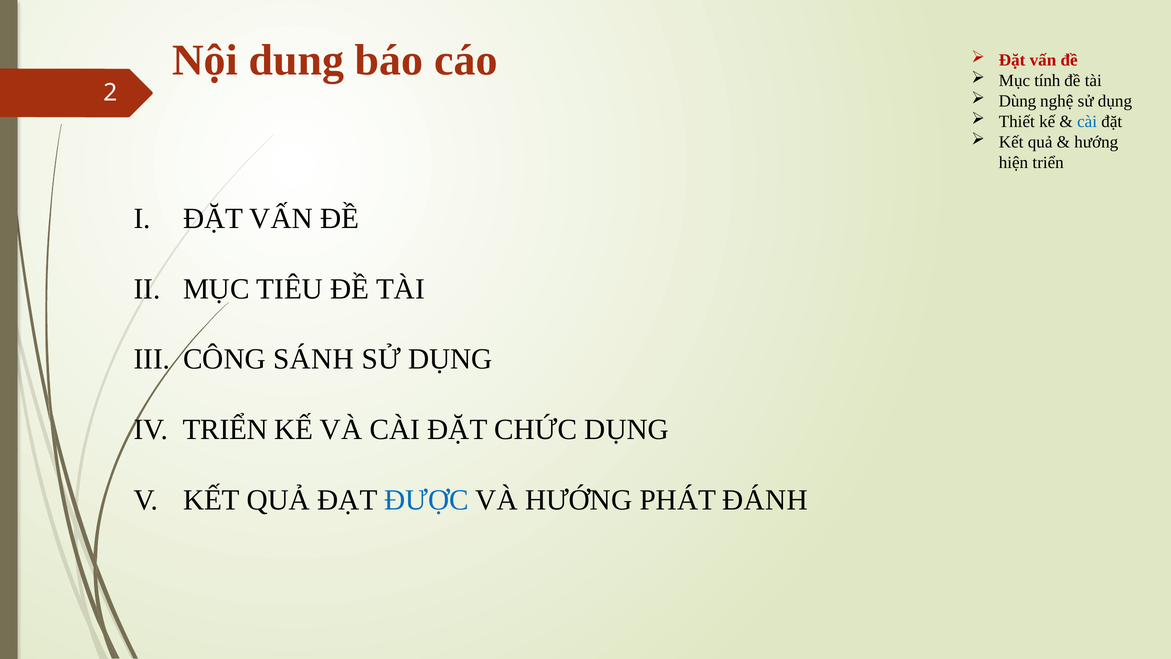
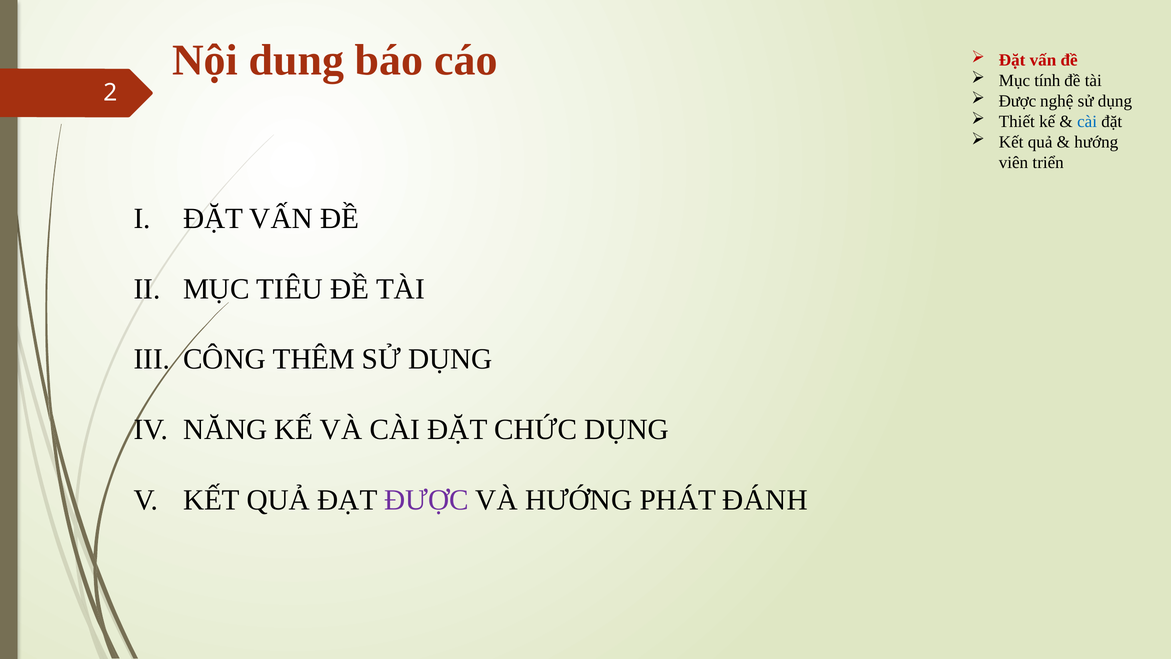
Dùng at (1017, 101): Dùng -> Được
hiện: hiện -> viên
SÁNH: SÁNH -> THÊM
TRIỂN at (225, 429): TRIỂN -> NĂNG
ĐƯỢC at (426, 500) colour: blue -> purple
